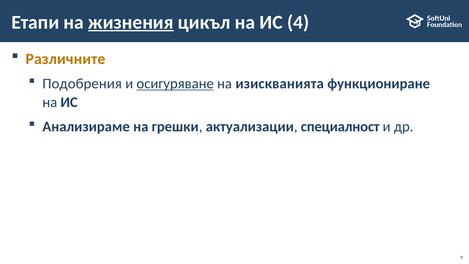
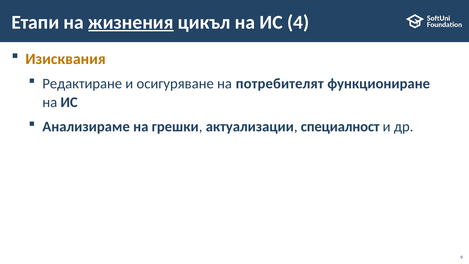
Различните: Различните -> Изисквания
Подобрения: Подобрения -> Редактиране
осигуряване underline: present -> none
изискванията: изискванията -> потребителят
